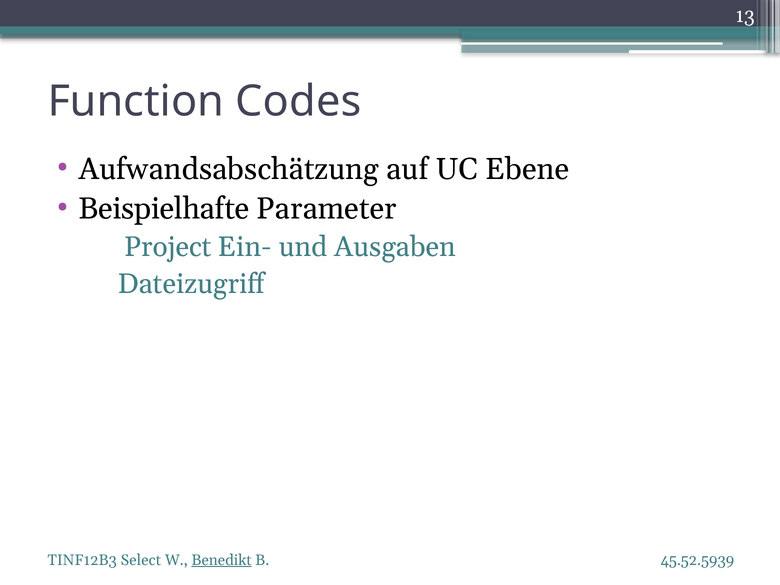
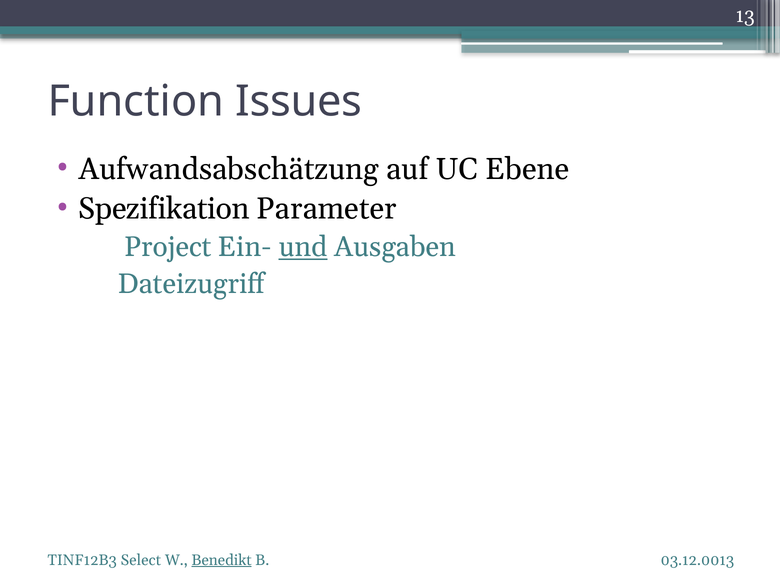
Codes: Codes -> Issues
Beispielhafte: Beispielhafte -> Spezifikation
und underline: none -> present
45.52.5939: 45.52.5939 -> 03.12.0013
